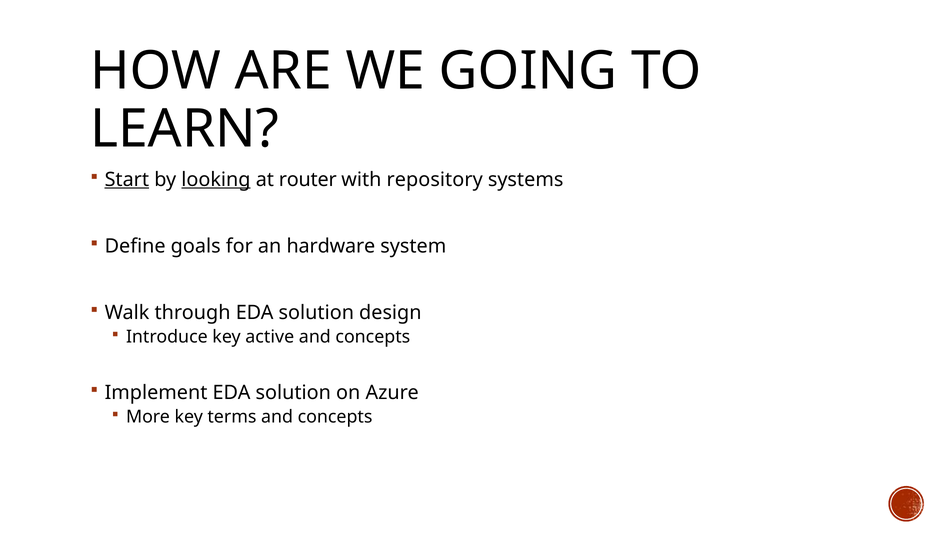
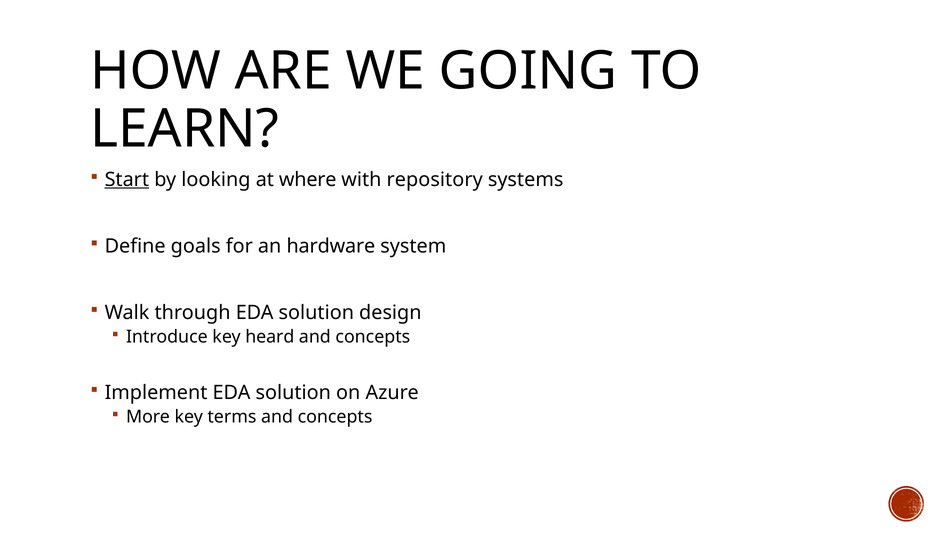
looking underline: present -> none
router: router -> where
active: active -> heard
